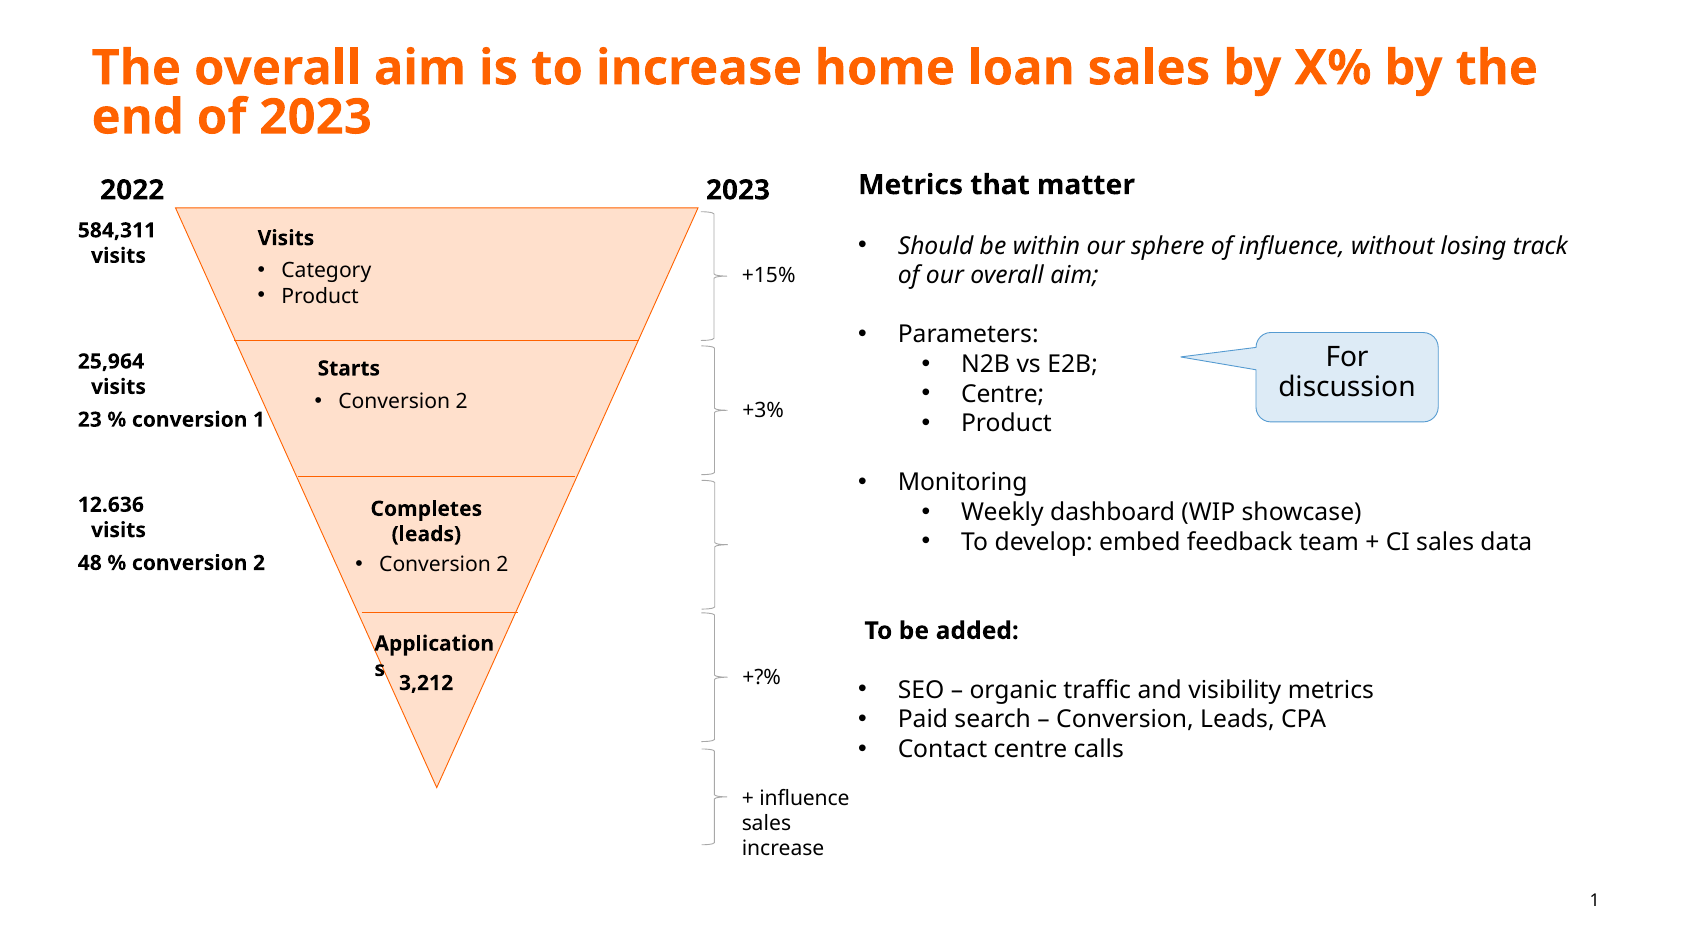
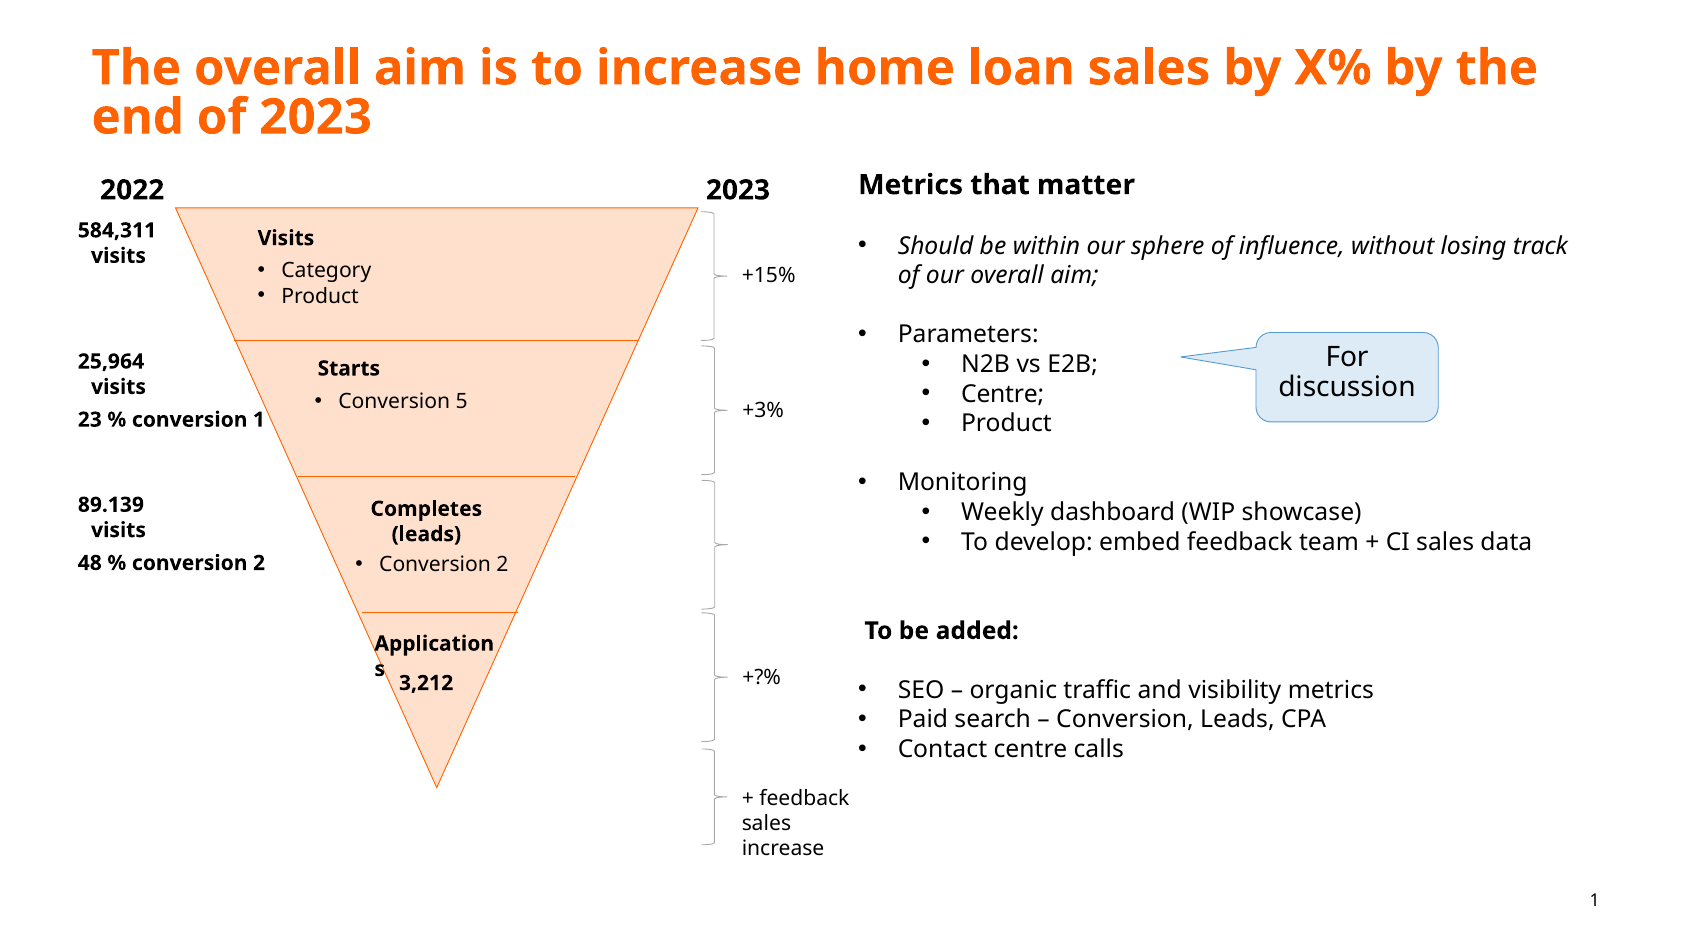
2 at (462, 401): 2 -> 5
12.636: 12.636 -> 89.139
influence at (804, 798): influence -> feedback
